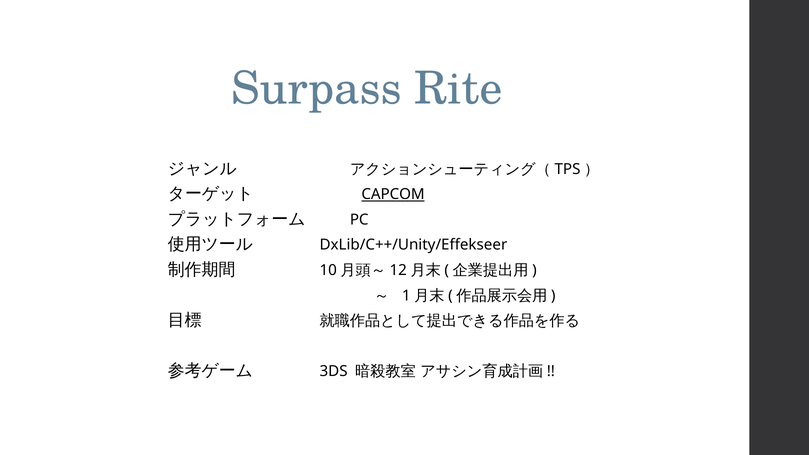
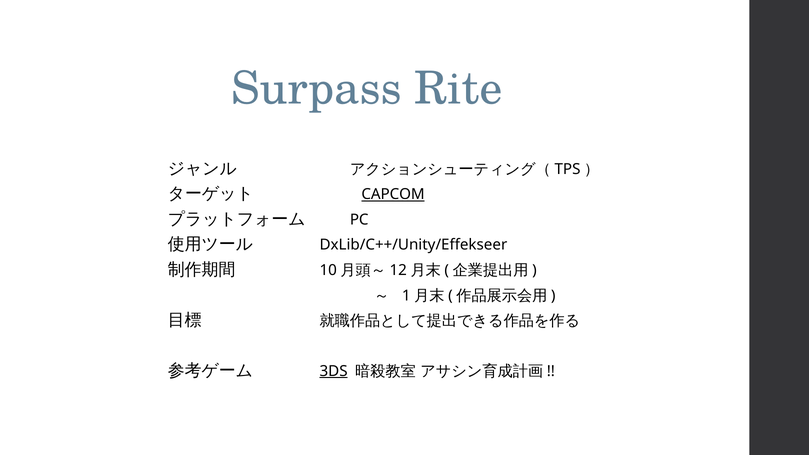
3DS underline: none -> present
